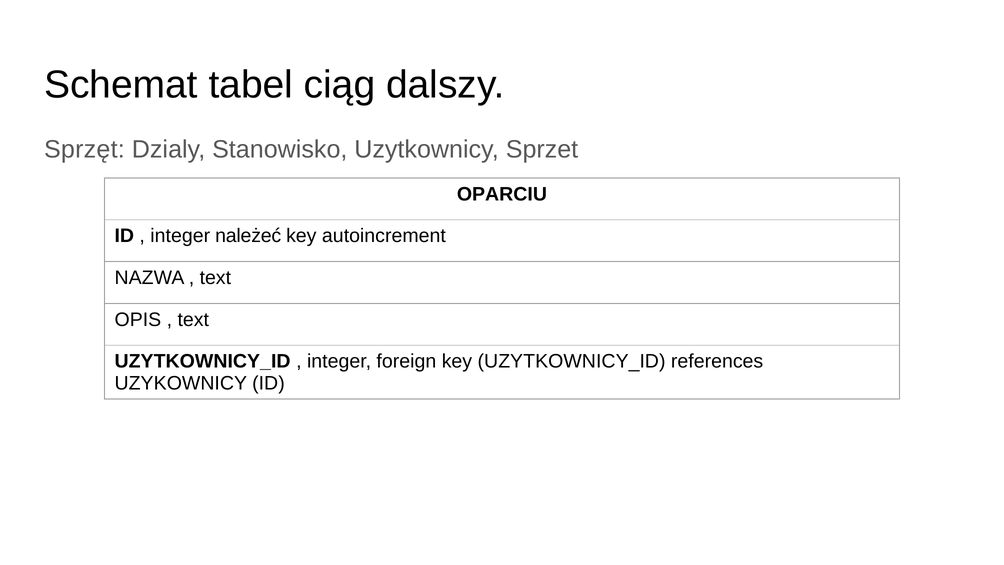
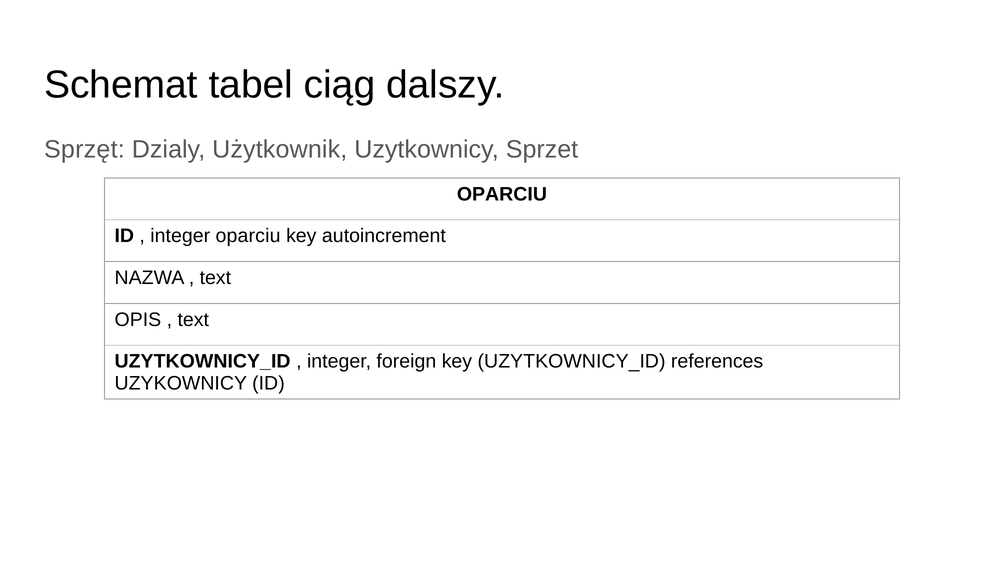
Stanowisko: Stanowisko -> Użytkownik
integer należeć: należeć -> oparciu
